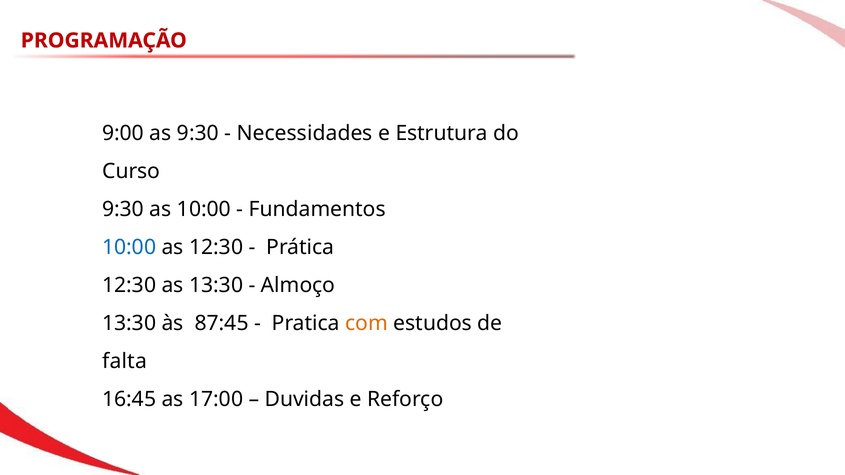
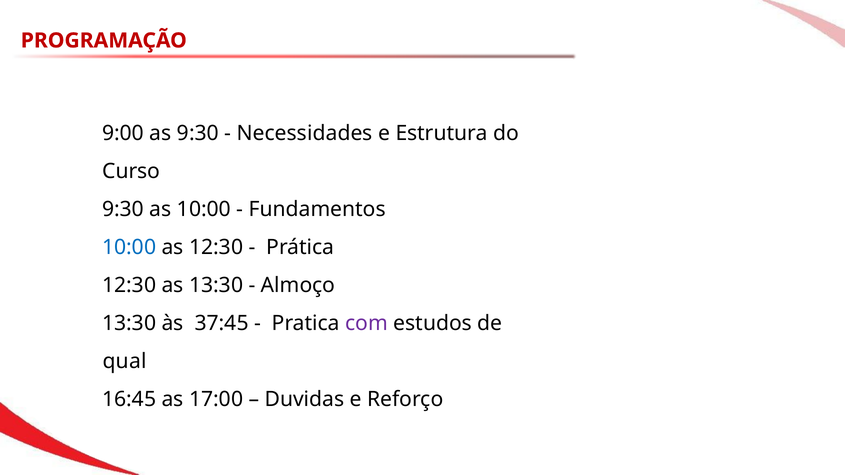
87:45: 87:45 -> 37:45
com colour: orange -> purple
falta: falta -> qual
